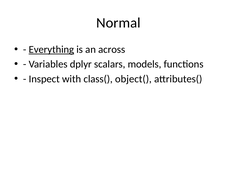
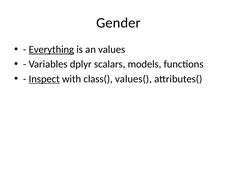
Normal: Normal -> Gender
across: across -> values
Inspect underline: none -> present
object(: object( -> values(
